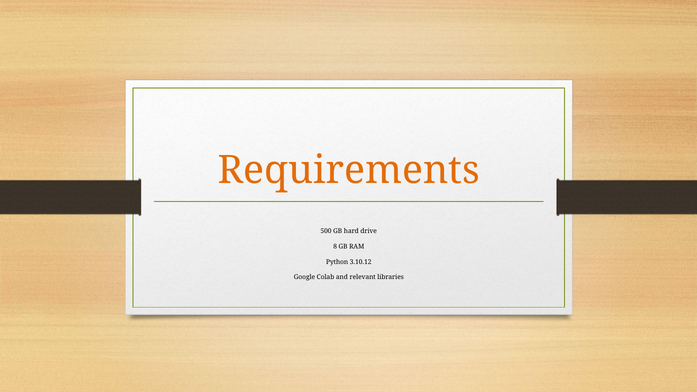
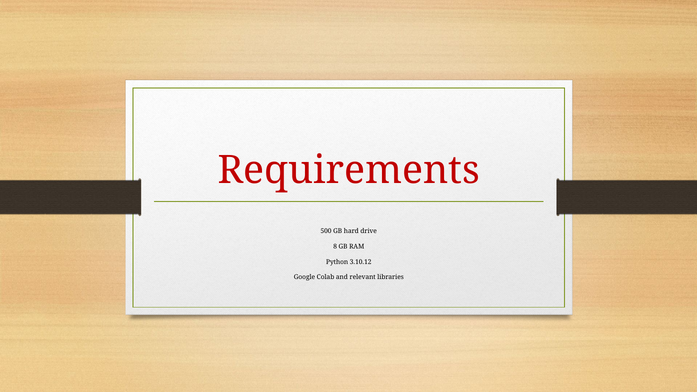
Requirements colour: orange -> red
